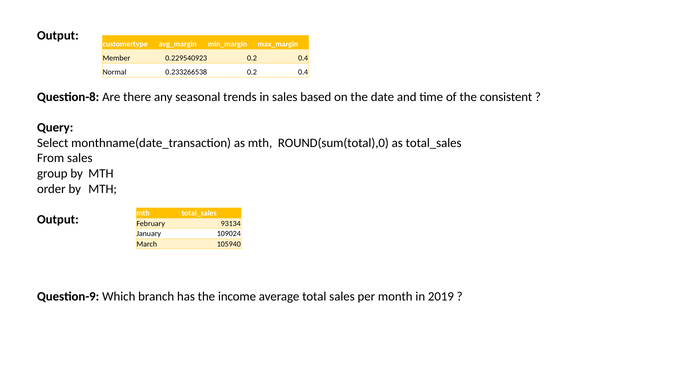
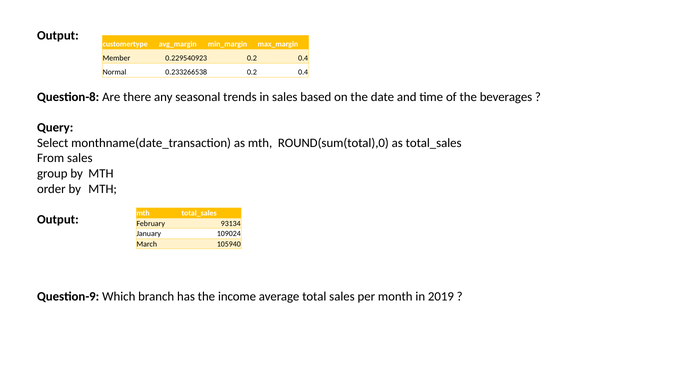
consistent: consistent -> beverages
